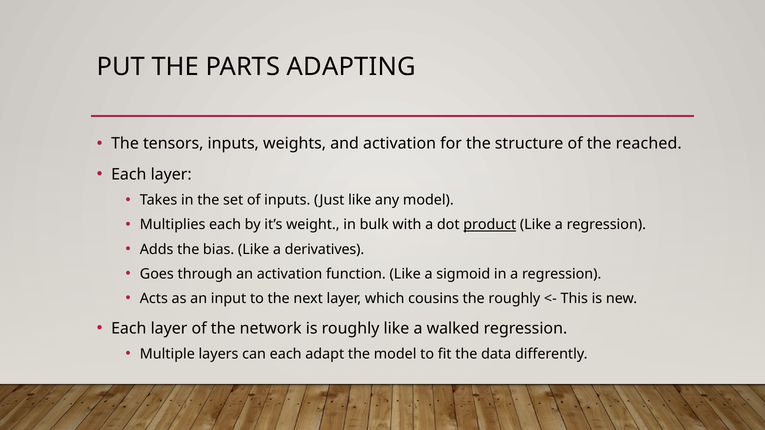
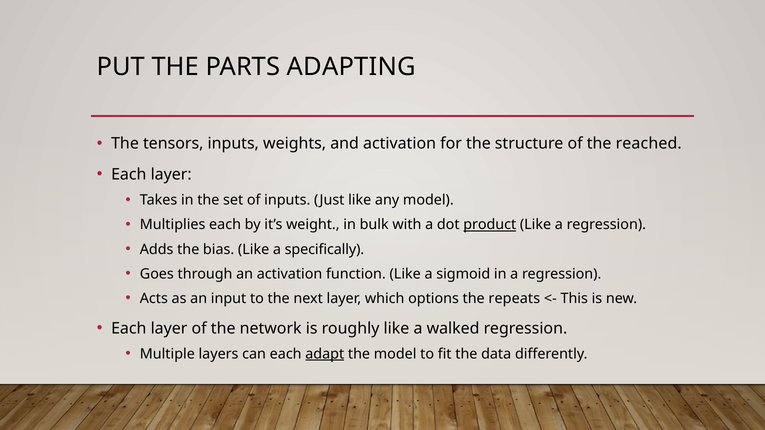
derivatives: derivatives -> specifically
cousins: cousins -> options
the roughly: roughly -> repeats
adapt underline: none -> present
